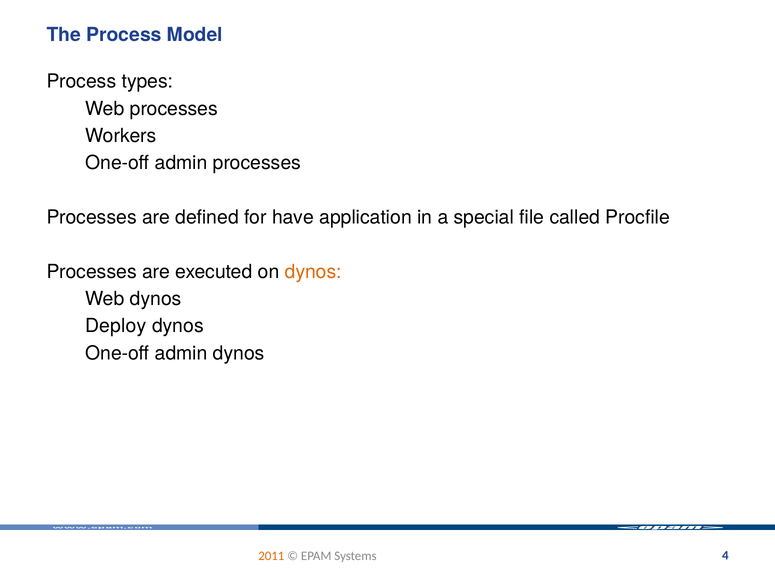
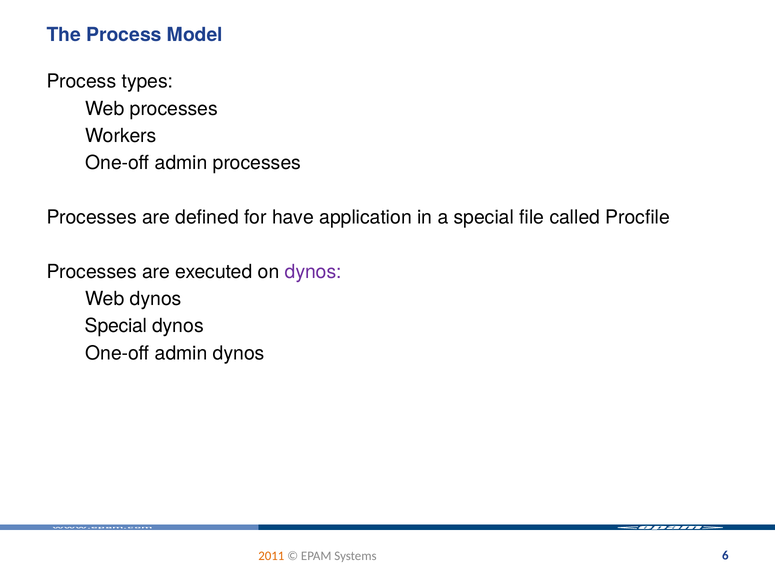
dynos at (313, 271) colour: orange -> purple
Deploy at (116, 326): Deploy -> Special
4: 4 -> 6
